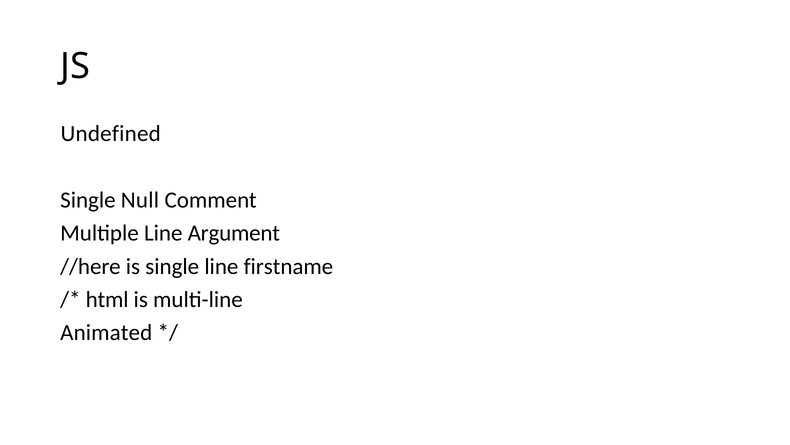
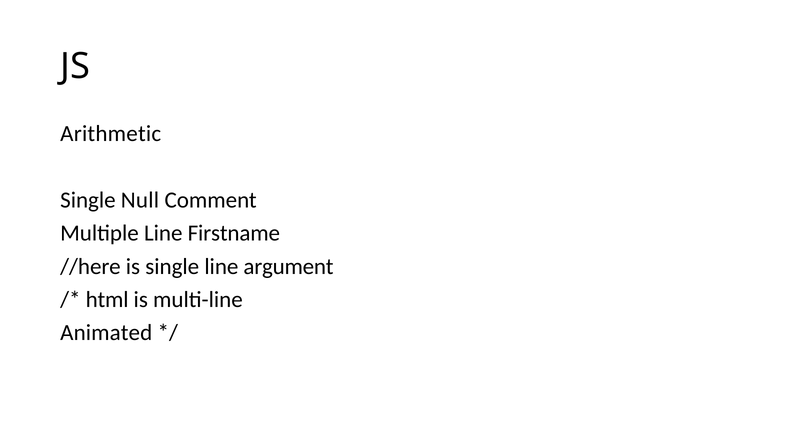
Undefined: Undefined -> Arithmetic
Argument: Argument -> Firstname
firstname: firstname -> argument
